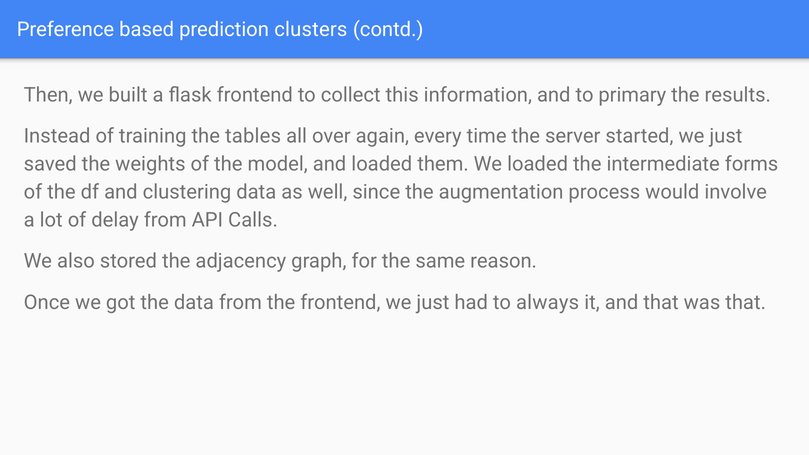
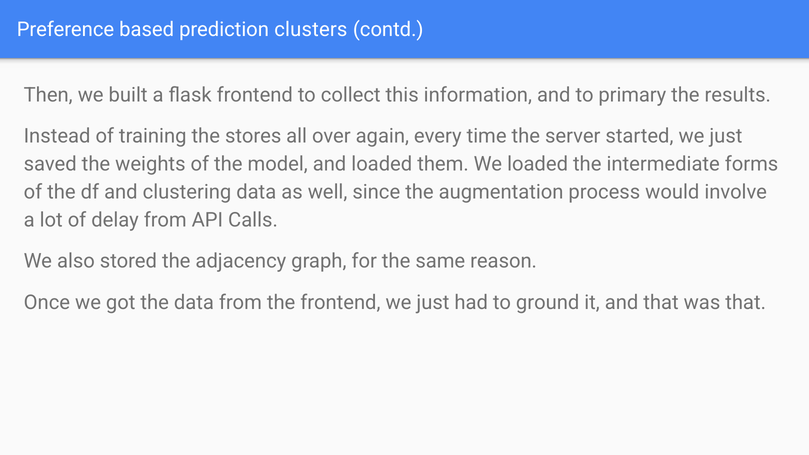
tables: tables -> stores
always: always -> ground
